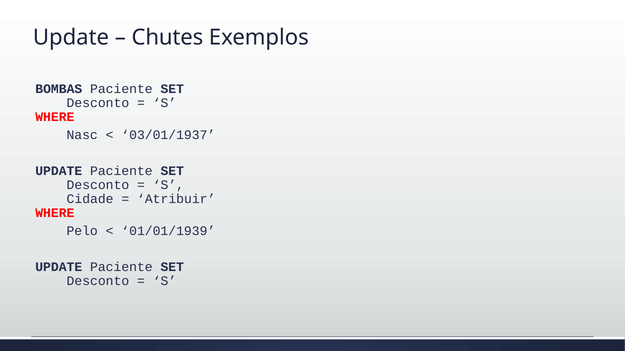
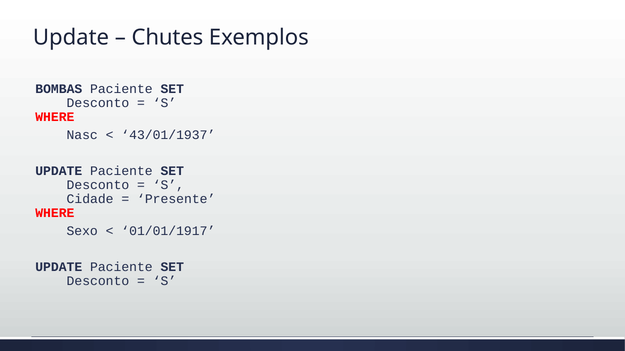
03/01/1937: 03/01/1937 -> 43/01/1937
Atribuir: Atribuir -> Presente
Pelo: Pelo -> Sexo
01/01/1939: 01/01/1939 -> 01/01/1917
